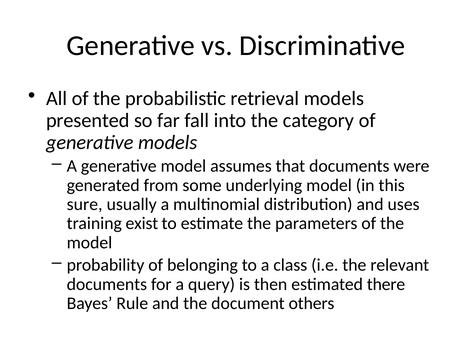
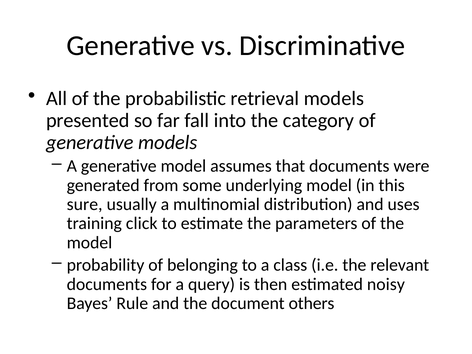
exist: exist -> click
there: there -> noisy
